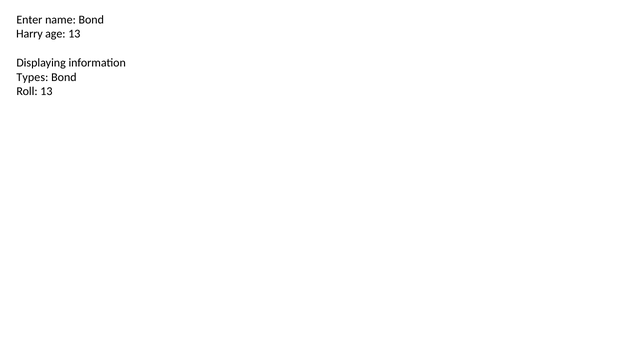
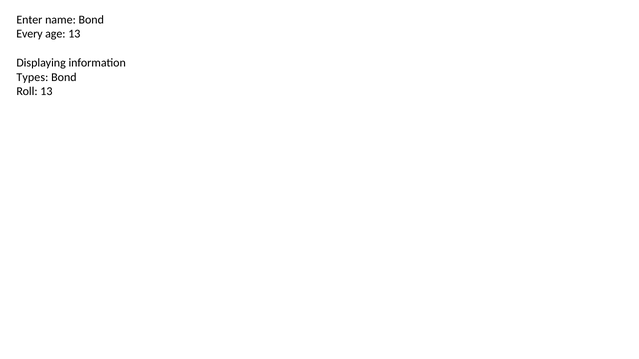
Harry: Harry -> Every
